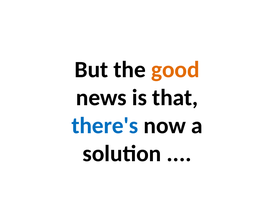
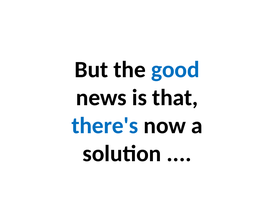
good colour: orange -> blue
